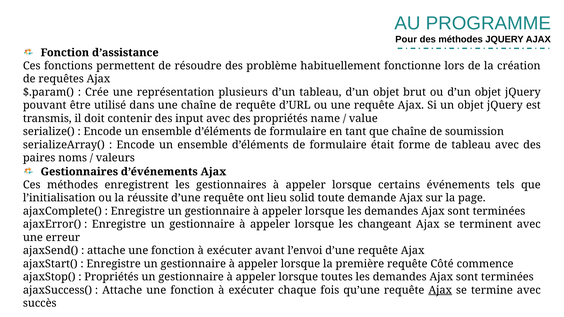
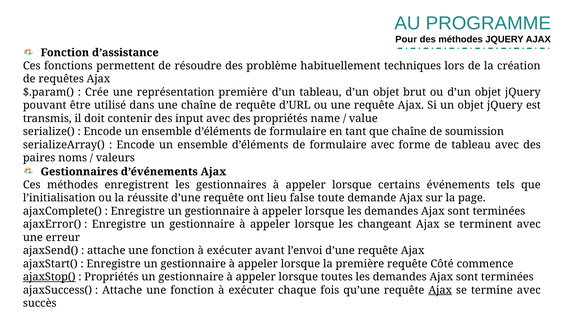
fonctionne: fonctionne -> techniques
représentation plusieurs: plusieurs -> première
formulaire était: était -> avec
solid: solid -> false
ajaxStop( underline: none -> present
